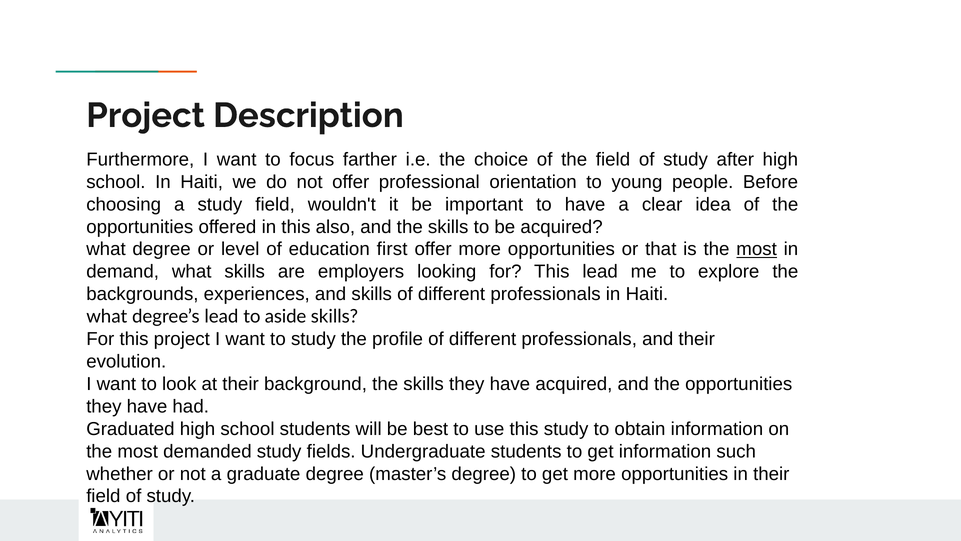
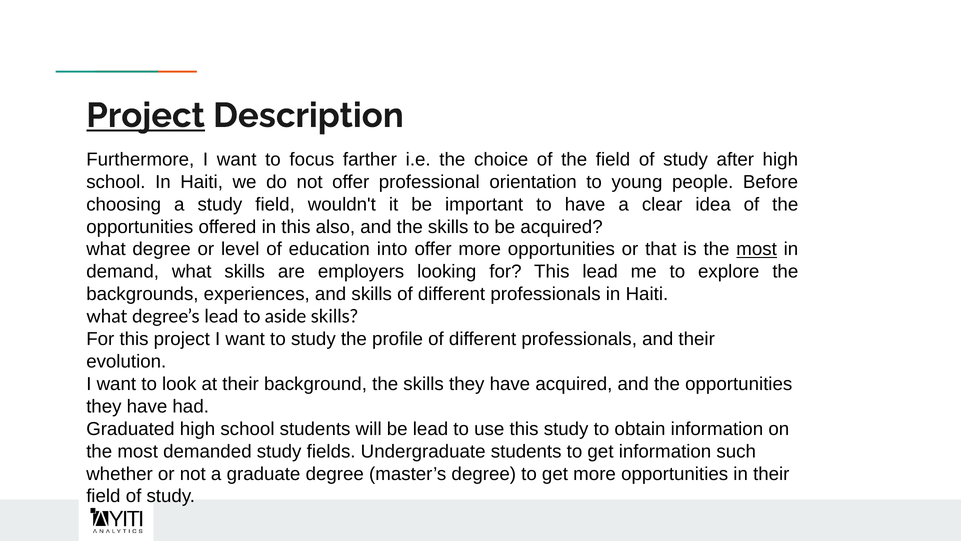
Project at (146, 115) underline: none -> present
first: first -> into
be best: best -> lead
